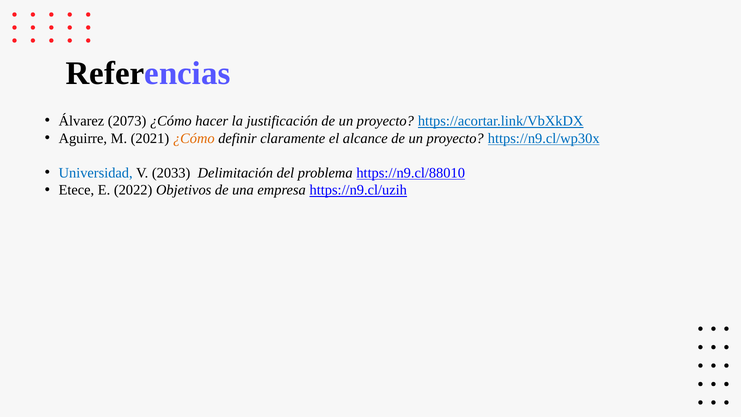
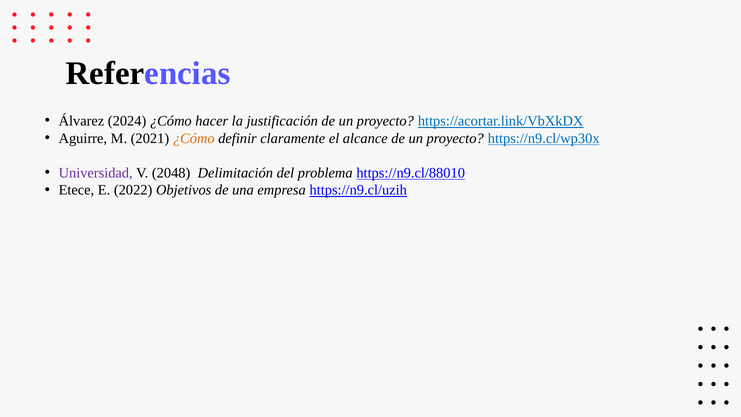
2073: 2073 -> 2024
Universidad colour: blue -> purple
2033: 2033 -> 2048
